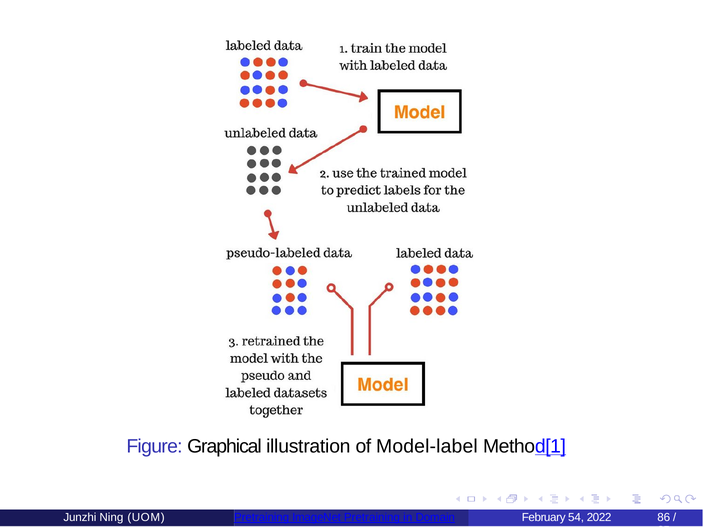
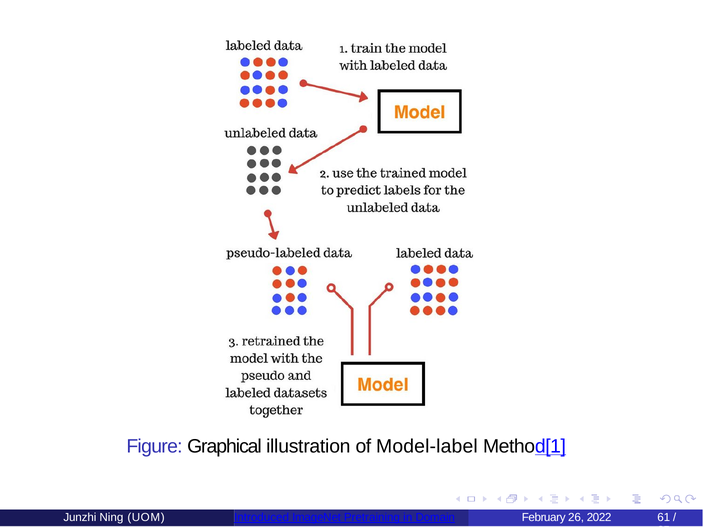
UOM Pretraining: Pretraining -> Introduced
54: 54 -> 26
86: 86 -> 61
